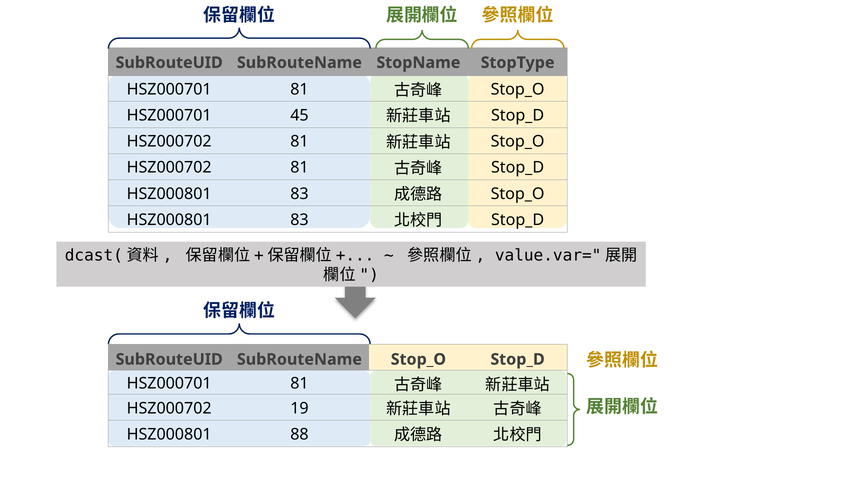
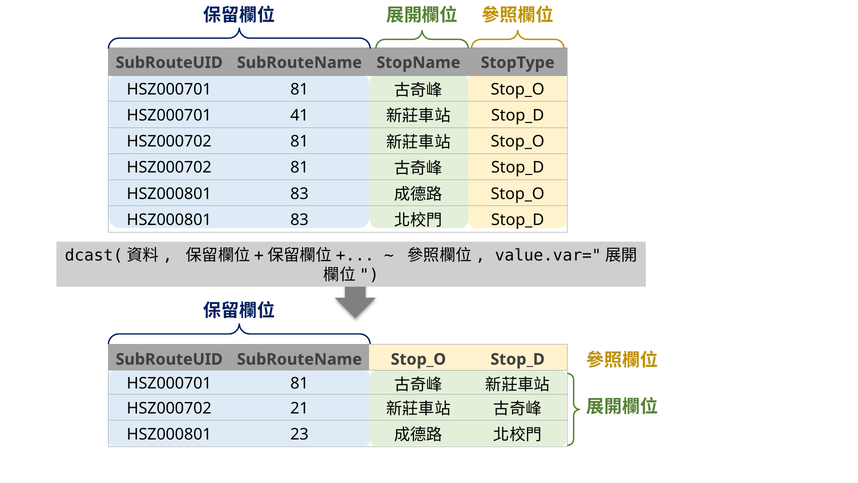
45: 45 -> 41
19: 19 -> 21
88: 88 -> 23
